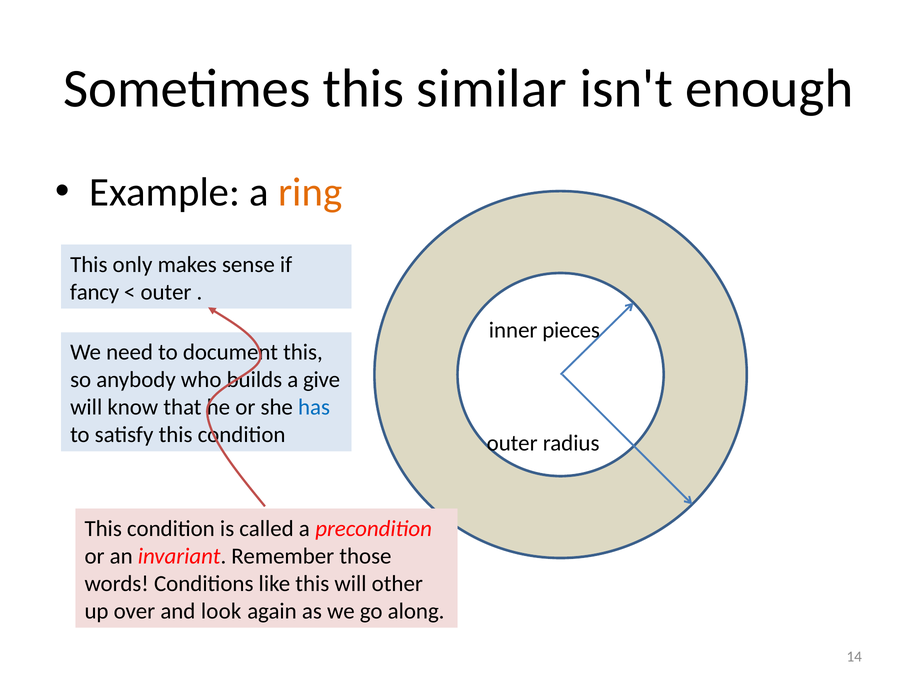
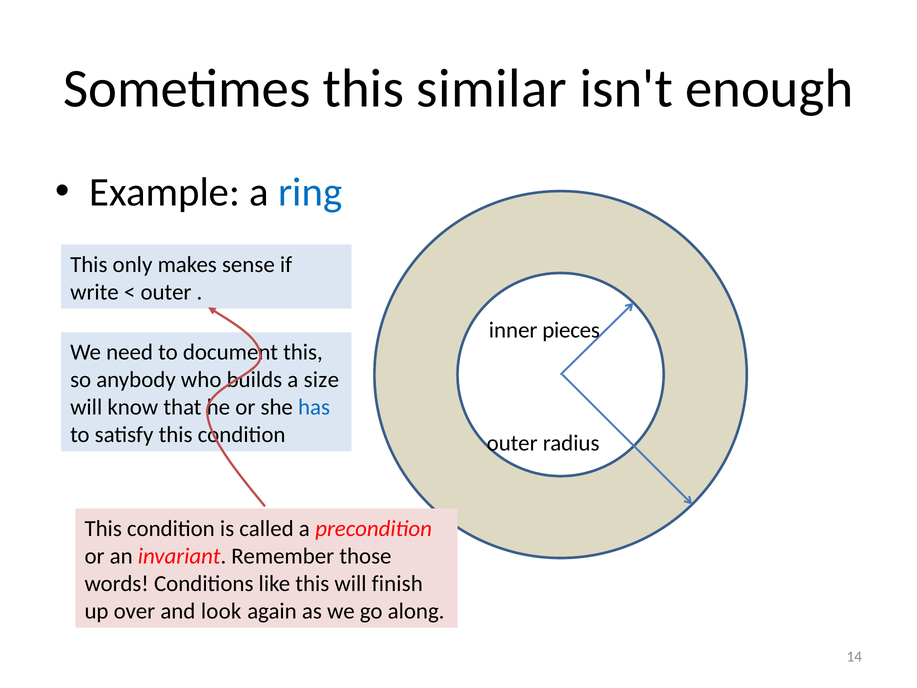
ring colour: orange -> blue
fancy: fancy -> write
give: give -> size
other: other -> finish
